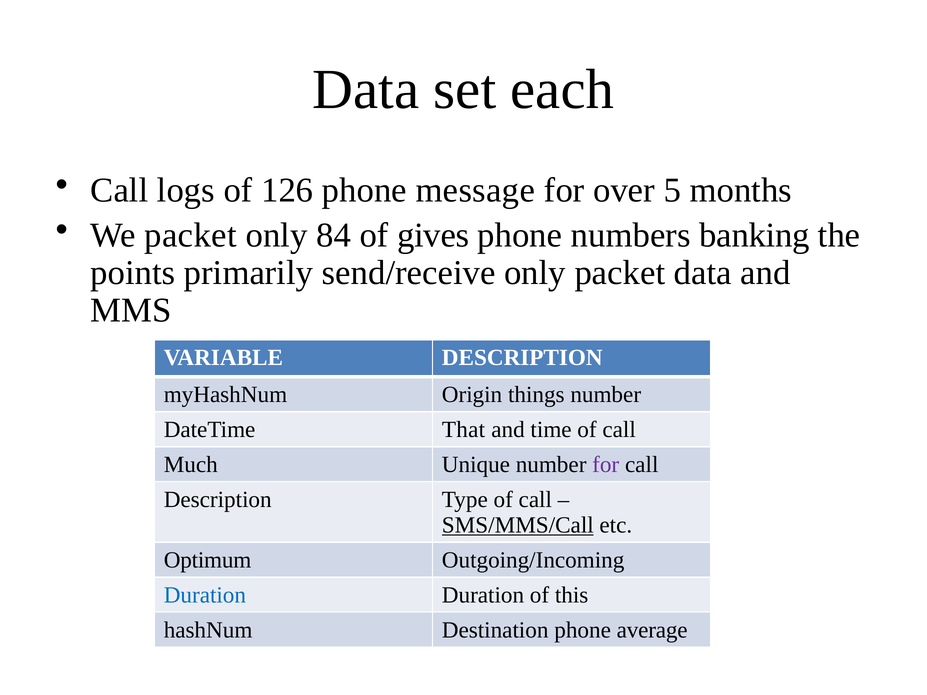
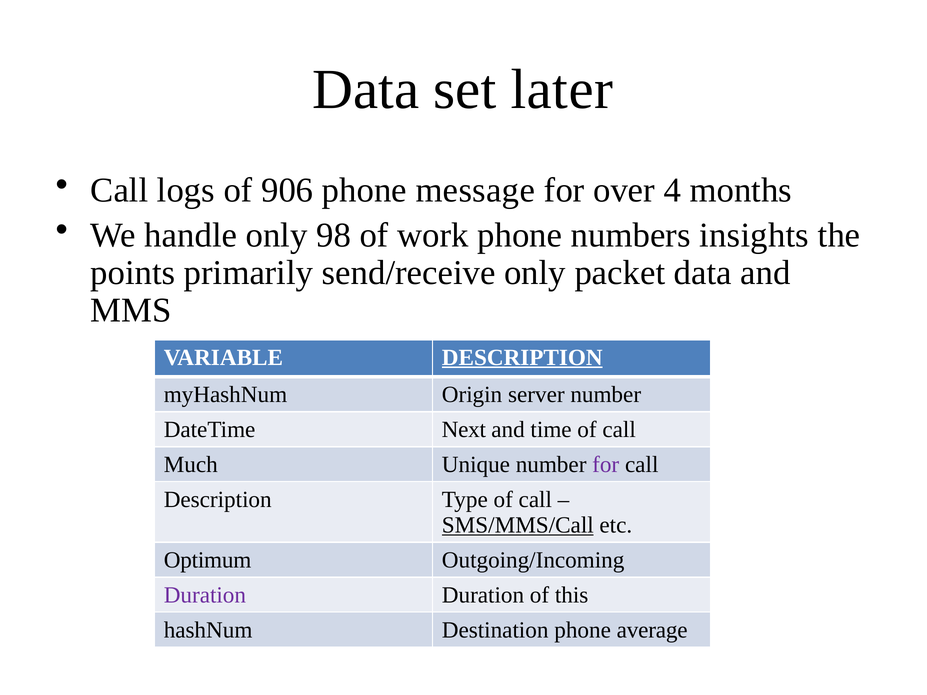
each: each -> later
126: 126 -> 906
5: 5 -> 4
We packet: packet -> handle
84: 84 -> 98
gives: gives -> work
banking: banking -> insights
DESCRIPTION at (522, 358) underline: none -> present
things: things -> server
That: That -> Next
Duration at (205, 595) colour: blue -> purple
